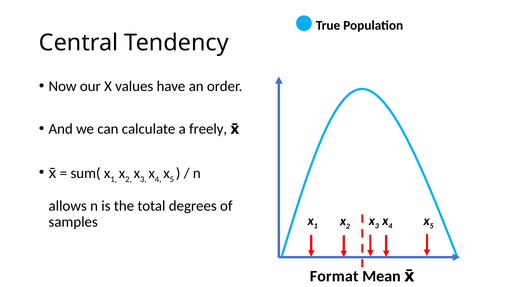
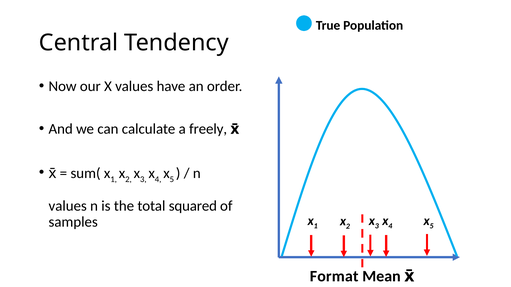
allows at (68, 206): allows -> values
degrees: degrees -> squared
